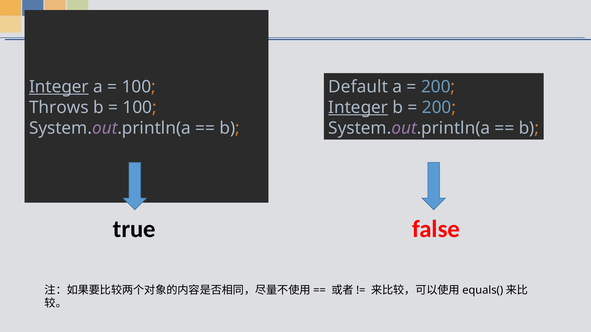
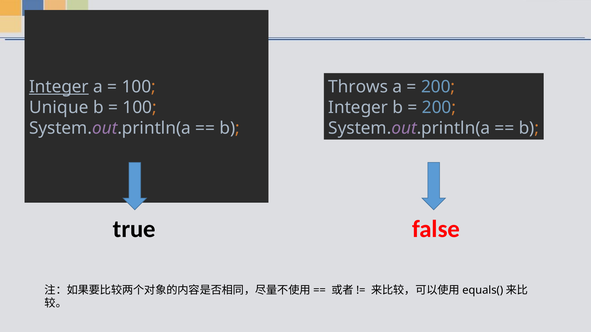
Default: Default -> Throws
Throws: Throws -> Unique
Integer at (358, 108) underline: present -> none
